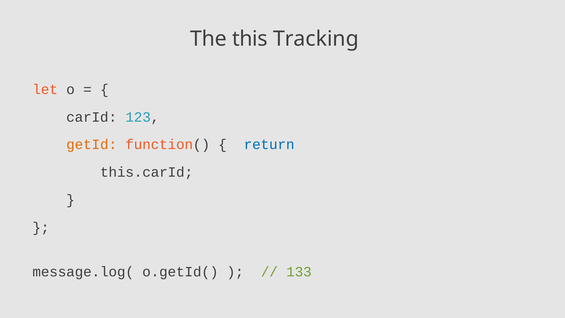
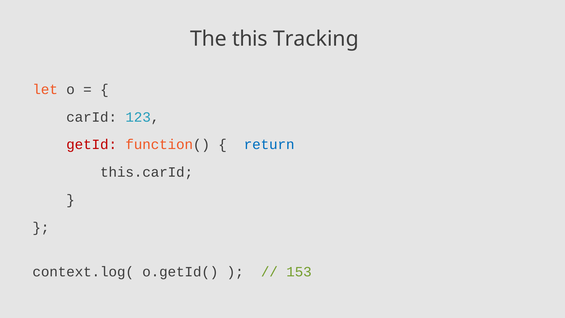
getId colour: orange -> red
message.log(: message.log( -> context.log(
133: 133 -> 153
